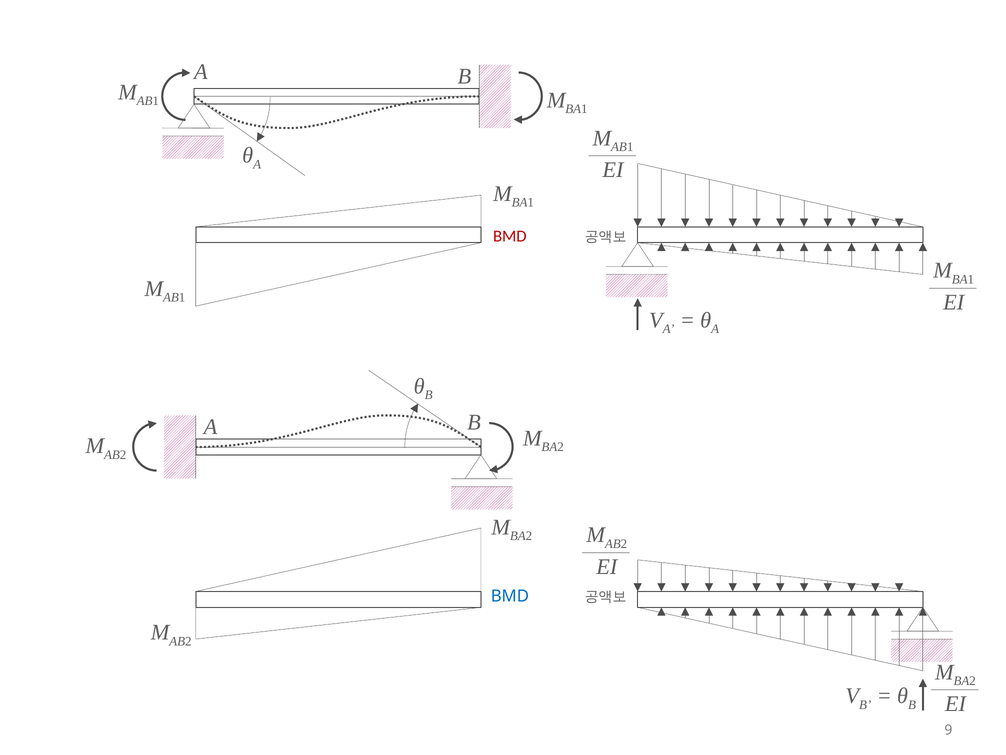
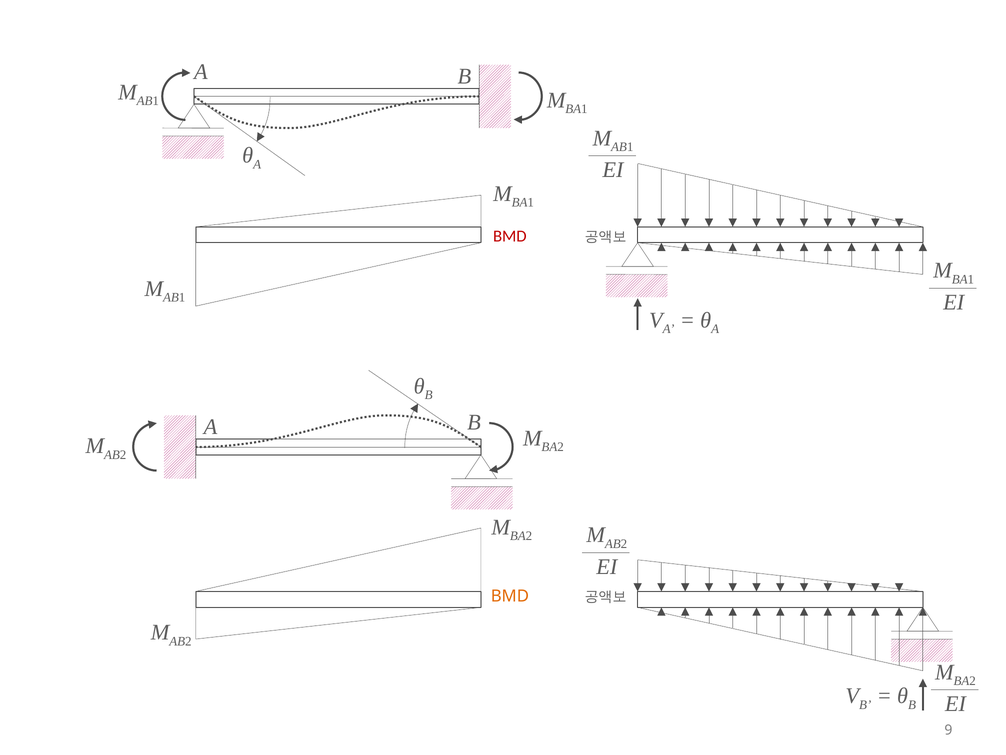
BMD at (510, 596) colour: blue -> orange
